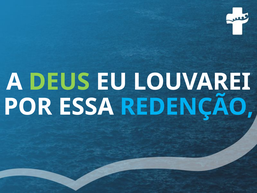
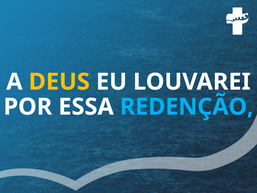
DEUS colour: light green -> yellow
